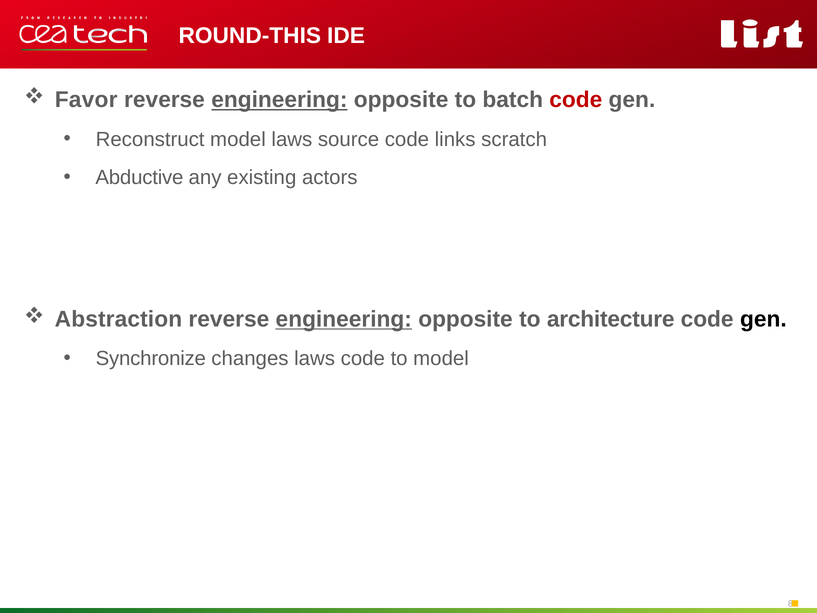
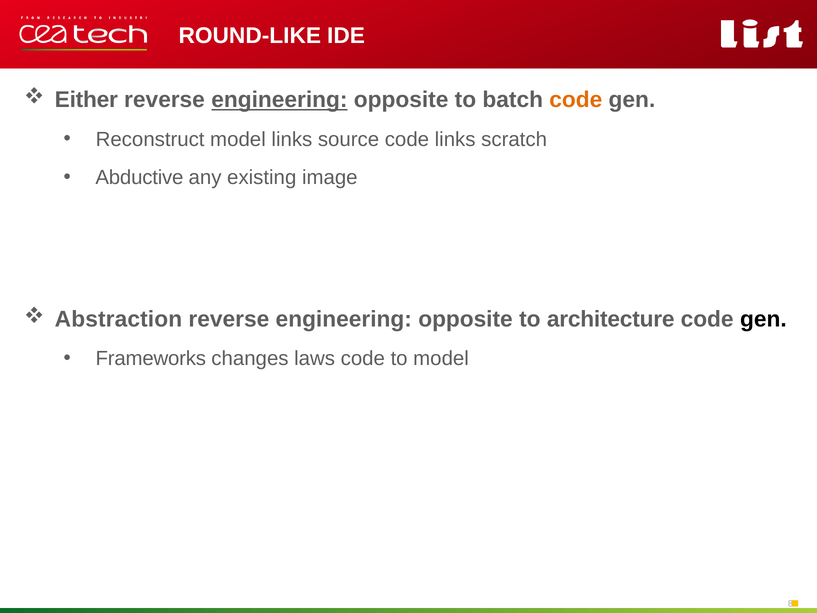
ROUND-THIS: ROUND-THIS -> ROUND-LIKE
Favor: Favor -> Either
code at (576, 100) colour: red -> orange
model laws: laws -> links
actors: actors -> image
engineering at (344, 319) underline: present -> none
Synchronize: Synchronize -> Frameworks
